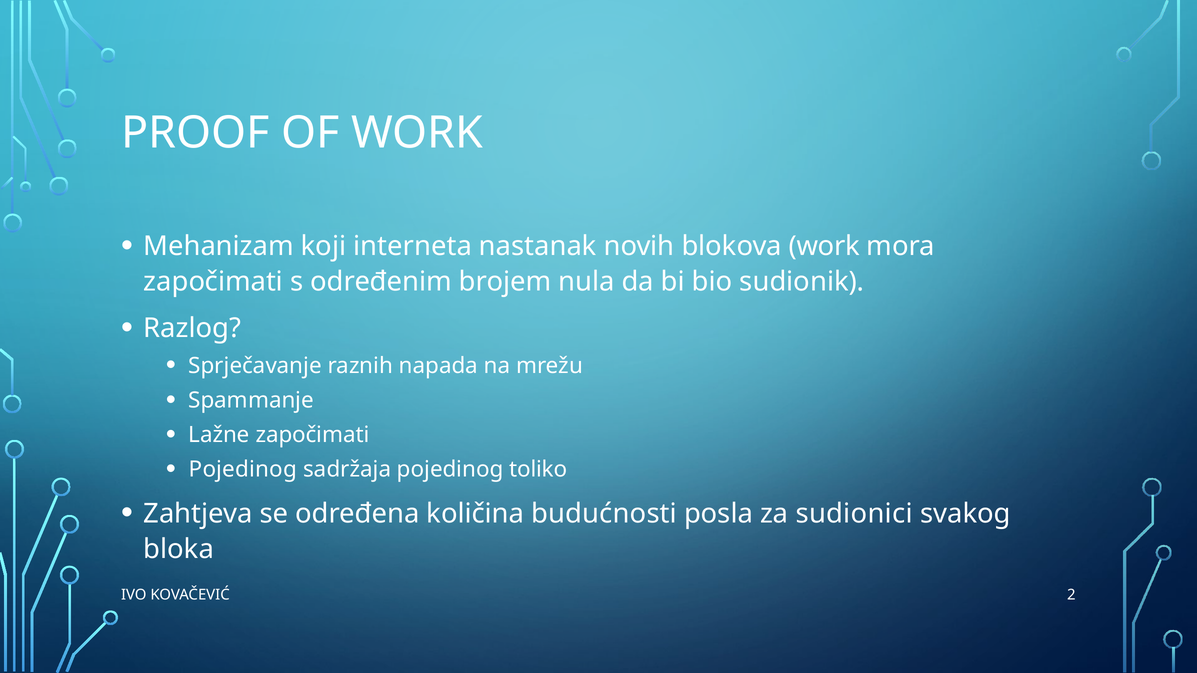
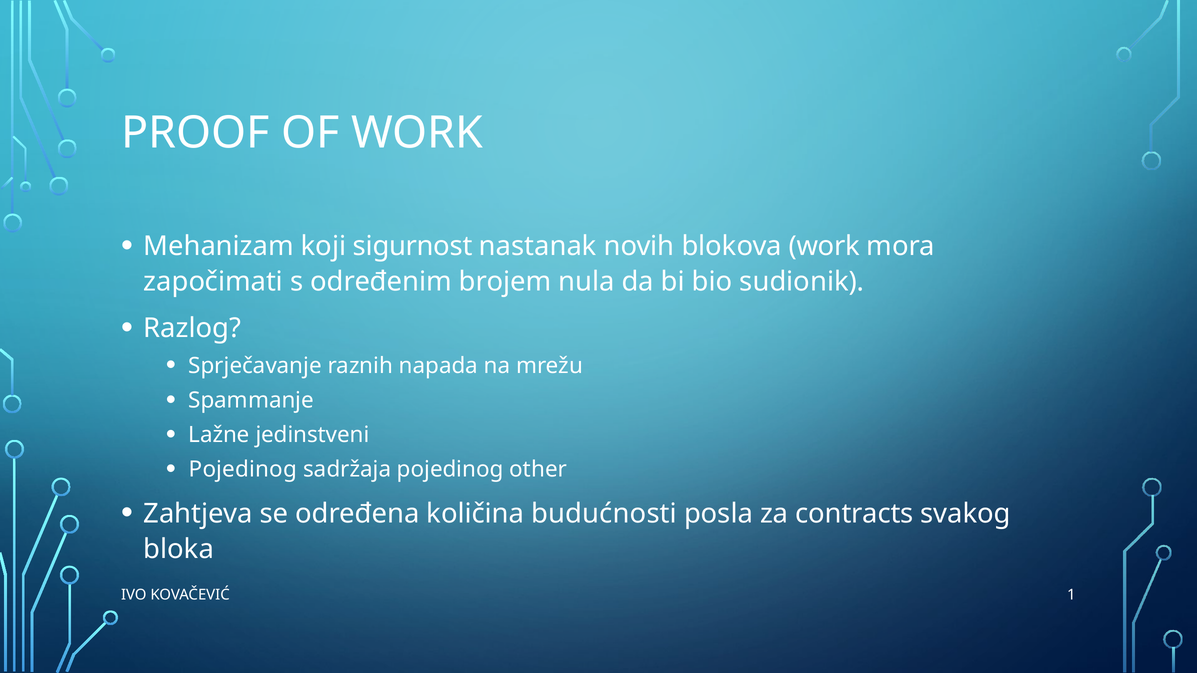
interneta: interneta -> sigurnost
Lažne započimati: započimati -> jedinstveni
toliko: toliko -> other
sudionici: sudionici -> contracts
2: 2 -> 1
